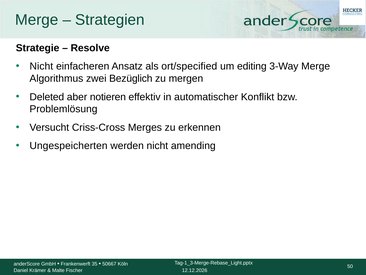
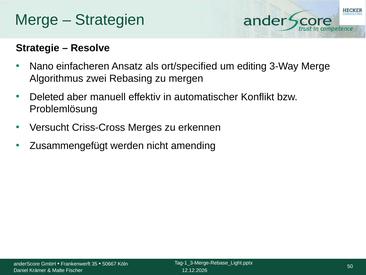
Nicht at (41, 66): Nicht -> Nano
Bezüglich: Bezüglich -> Rebasing
notieren: notieren -> manuell
Ungespeicherten: Ungespeicherten -> Zusammengefügt
